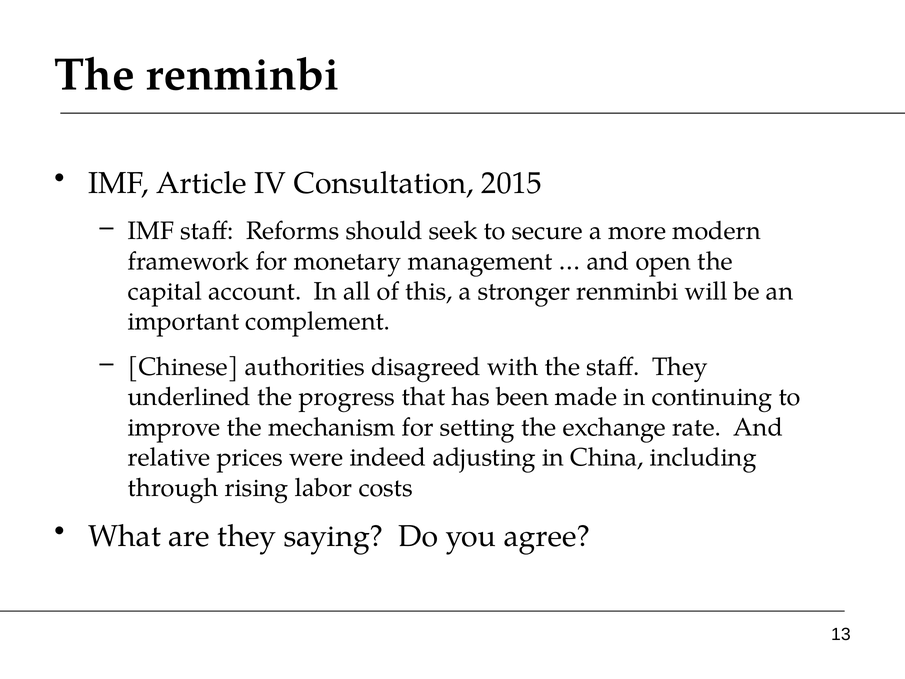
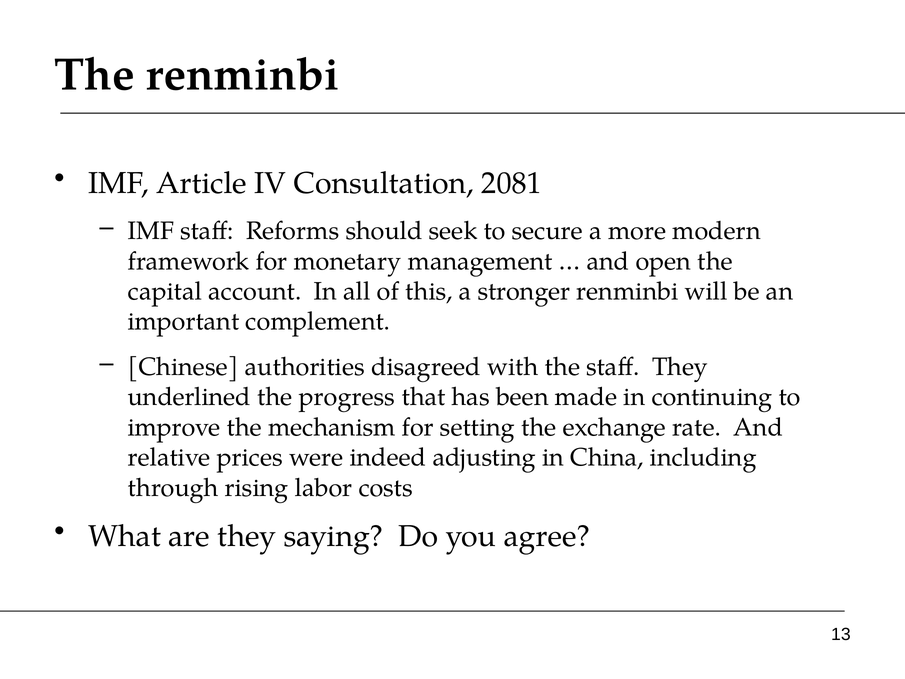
2015: 2015 -> 2081
